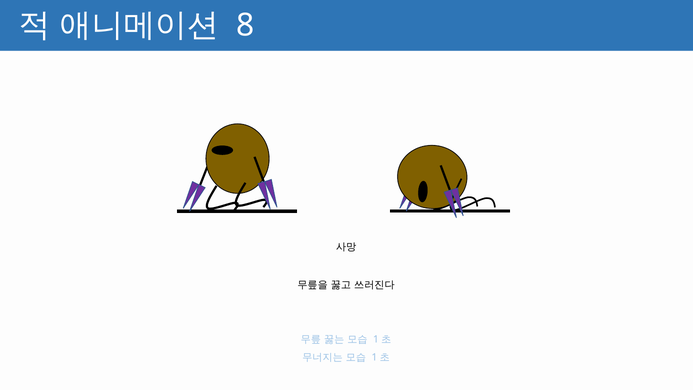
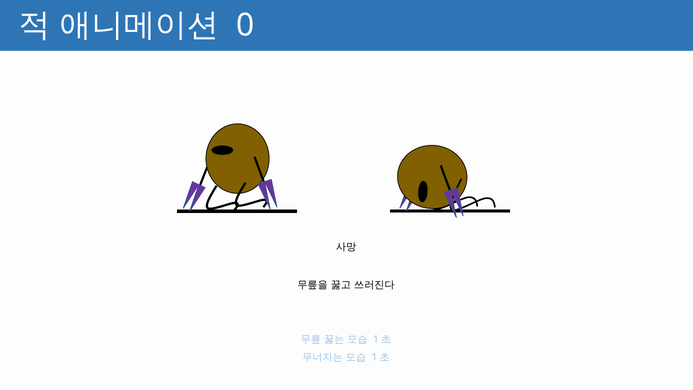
8: 8 -> 0
